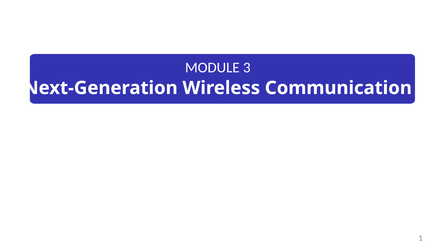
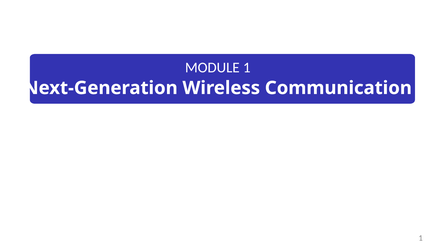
MODULE 3: 3 -> 1
